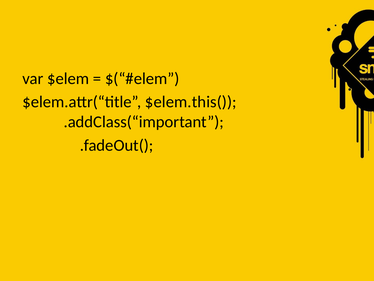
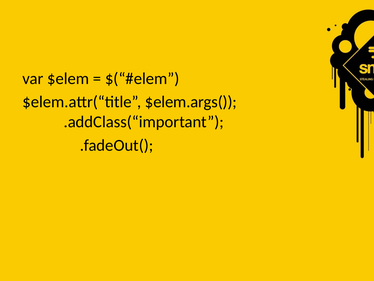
$elem.this(: $elem.this( -> $elem.args(
